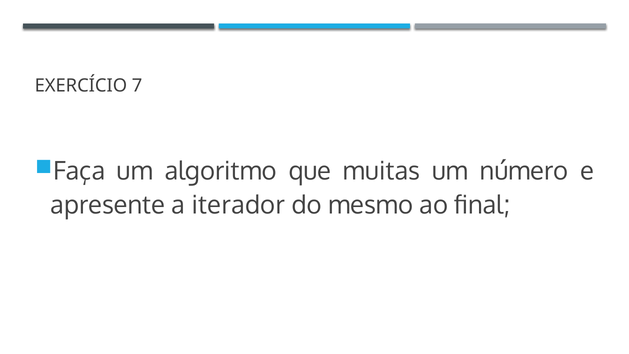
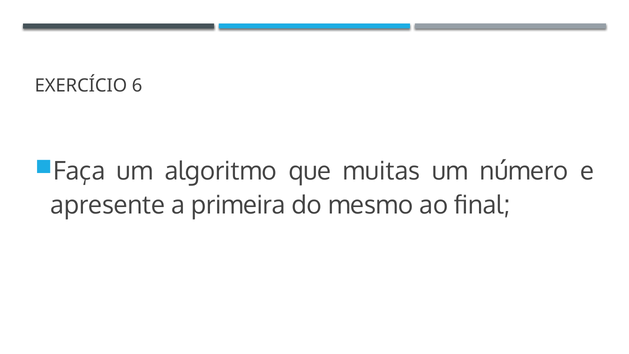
7: 7 -> 6
iterador: iterador -> primeira
